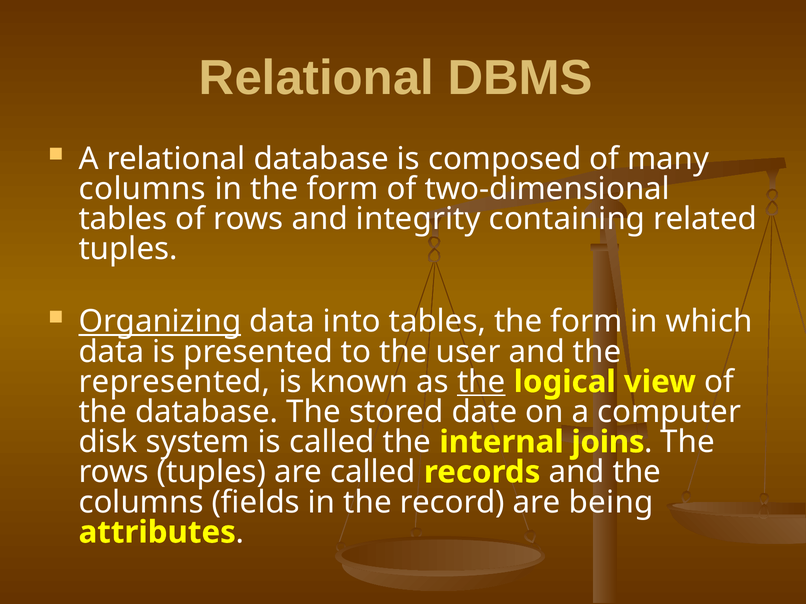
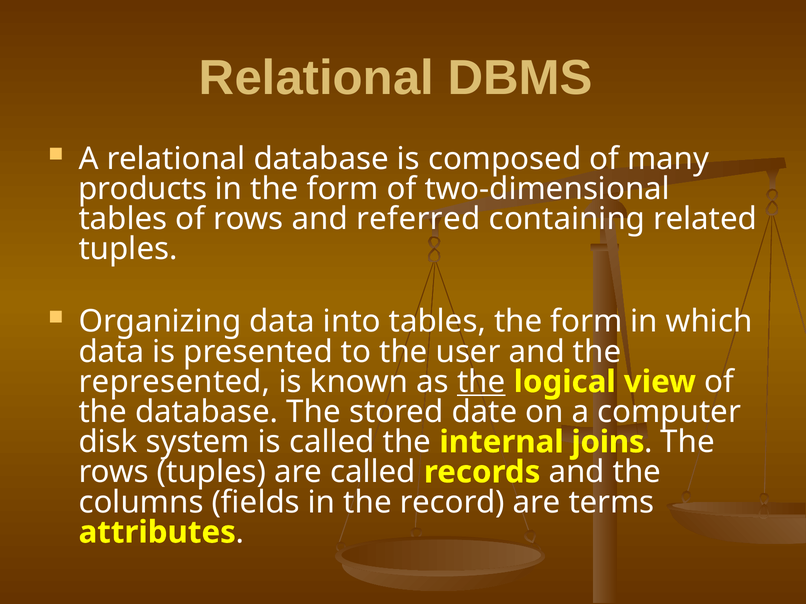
columns at (142, 189): columns -> products
integrity: integrity -> referred
Organizing underline: present -> none
being: being -> terms
